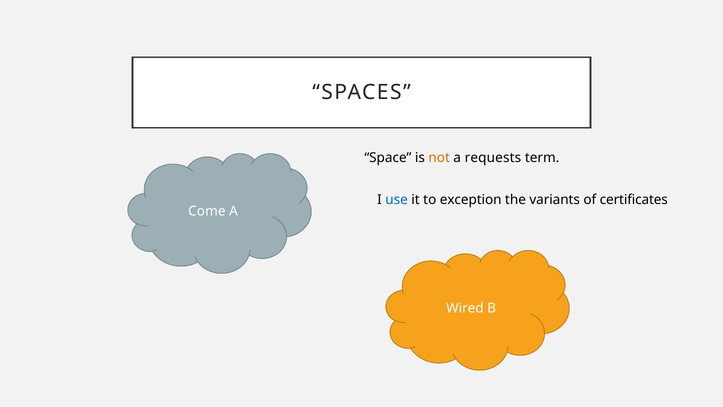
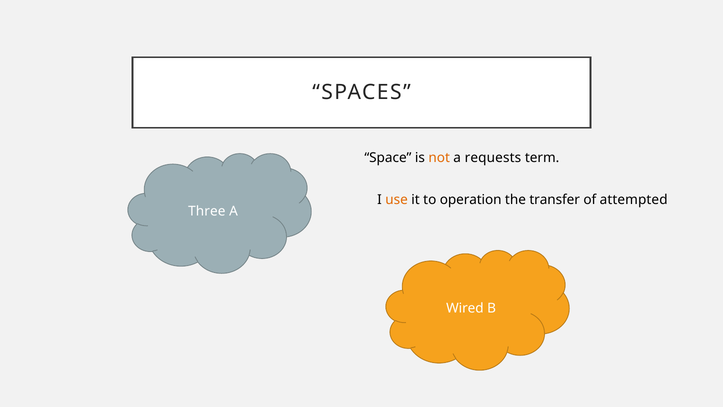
use colour: blue -> orange
exception: exception -> operation
variants: variants -> transfer
certificates: certificates -> attempted
Come: Come -> Three
